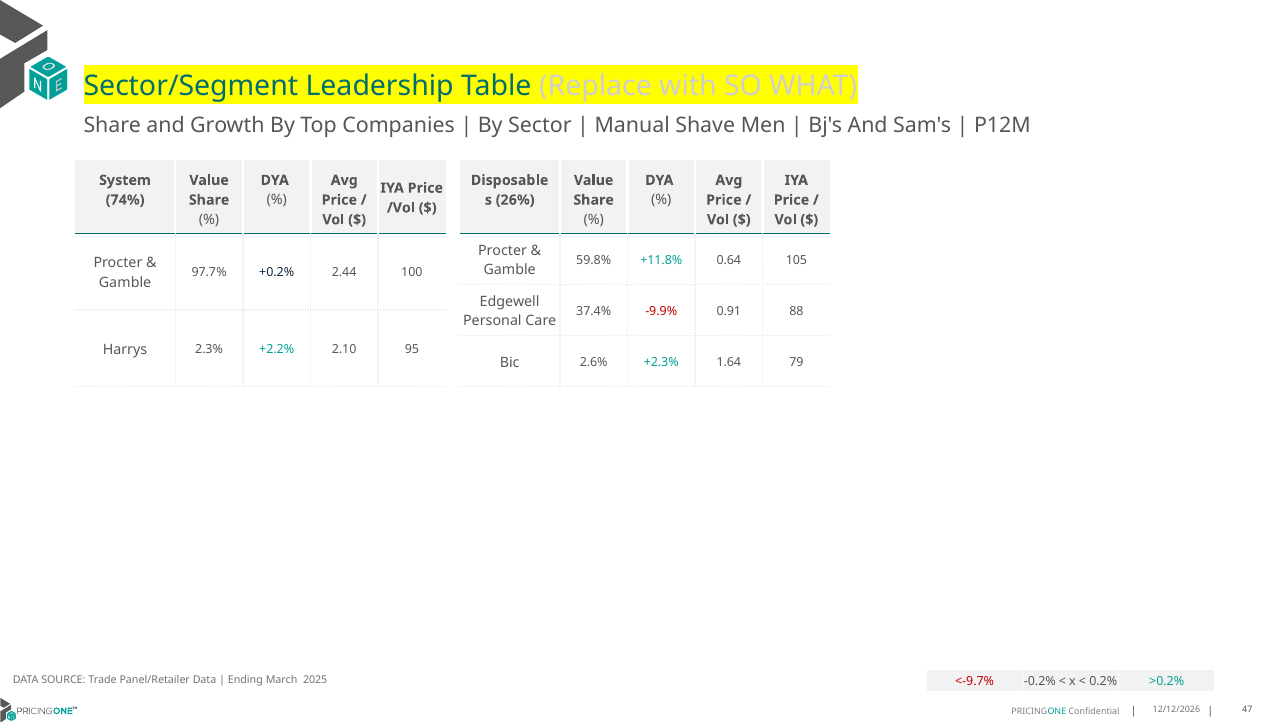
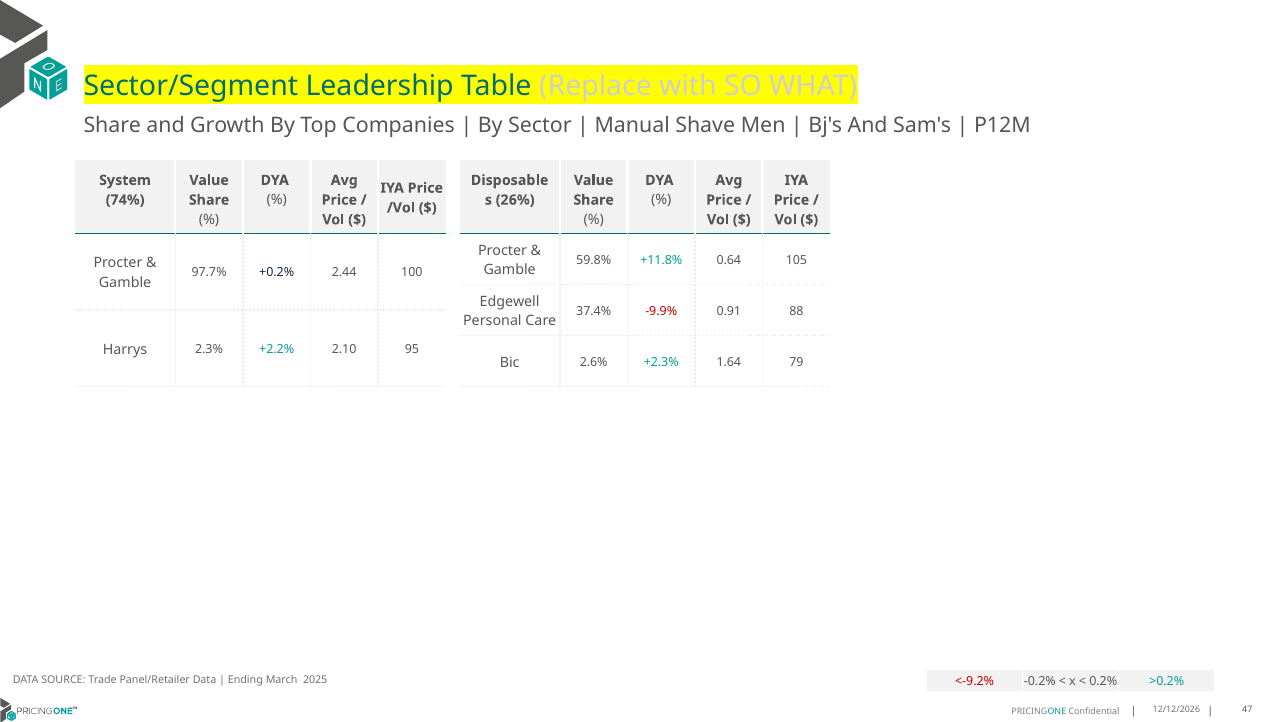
<-9.7%: <-9.7% -> <-9.2%
